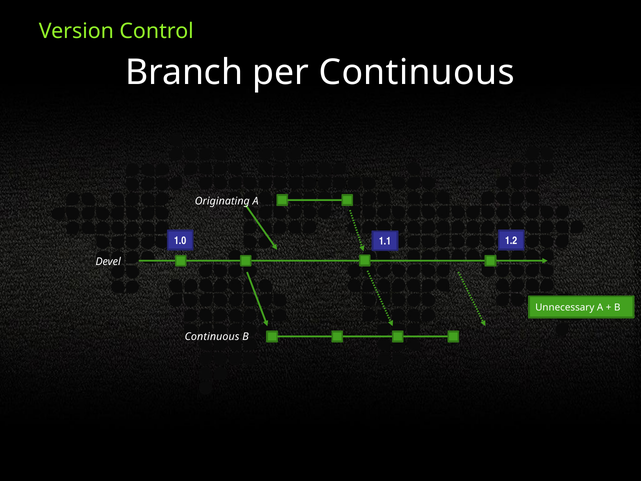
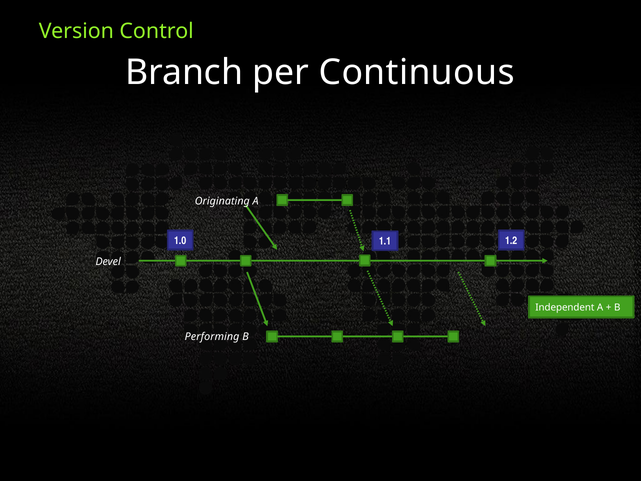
Unnecessary: Unnecessary -> Independent
Continuous at (212, 336): Continuous -> Performing
